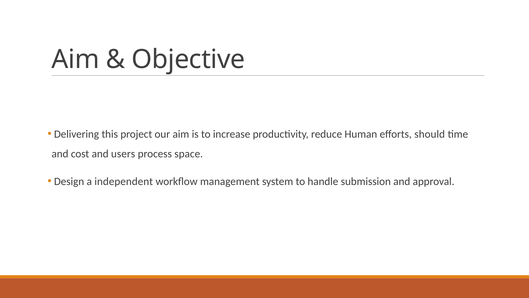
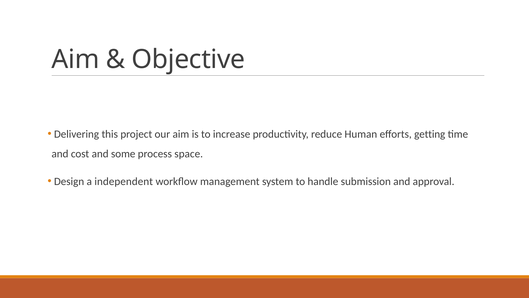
should: should -> getting
users: users -> some
